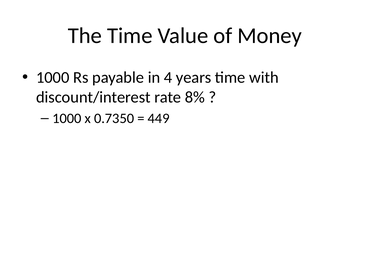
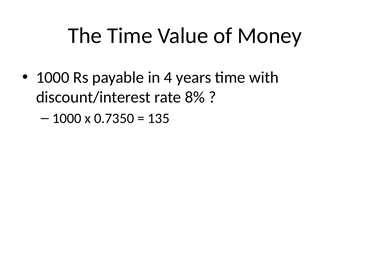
449: 449 -> 135
